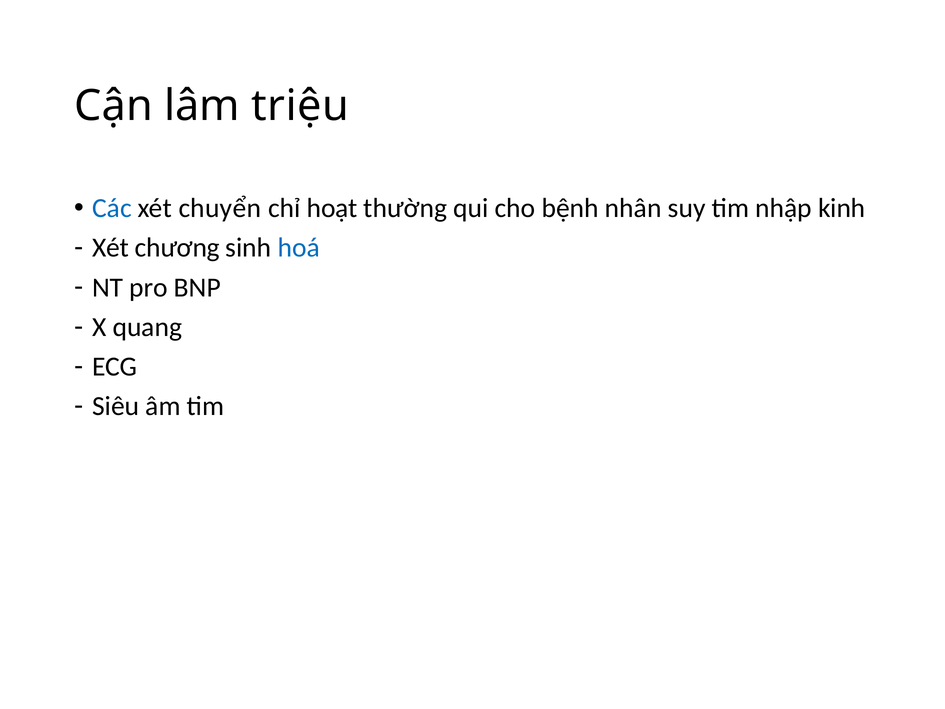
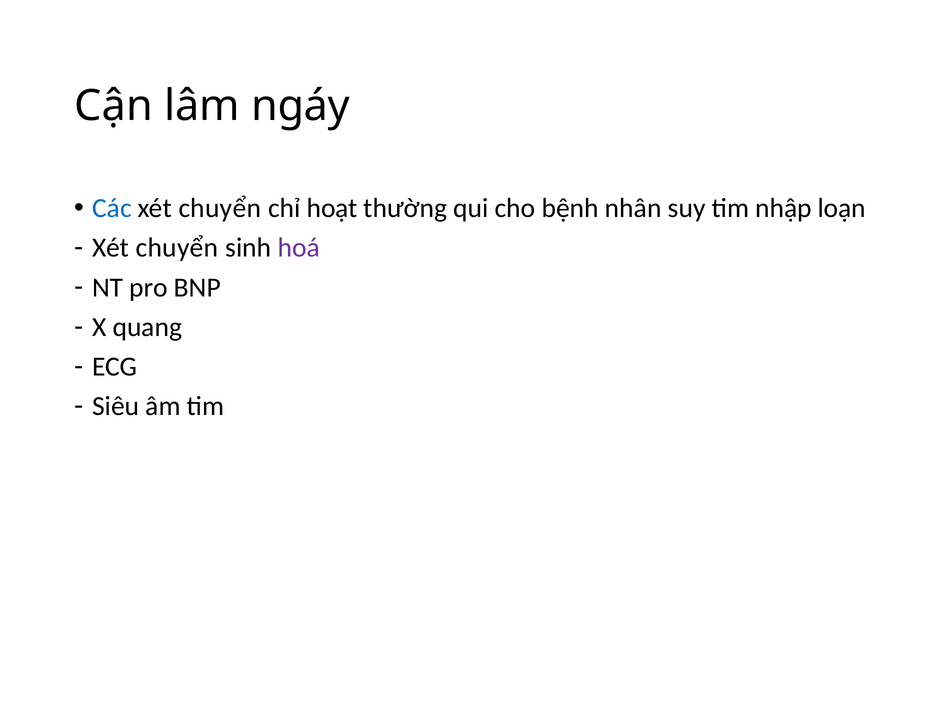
triệu: triệu -> ngáy
kinh: kinh -> loạn
chương at (177, 248): chương -> chuyển
hoá colour: blue -> purple
